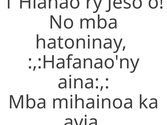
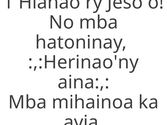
:,:Hafanao'ny: :,:Hafanao'ny -> :,:Herinao'ny
